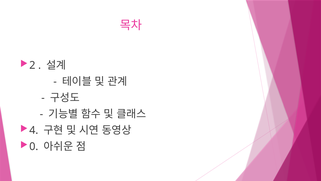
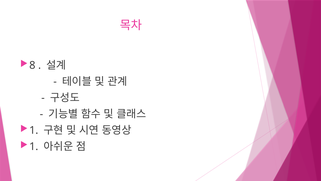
2: 2 -> 8
4 at (34, 130): 4 -> 1
0 at (34, 146): 0 -> 1
